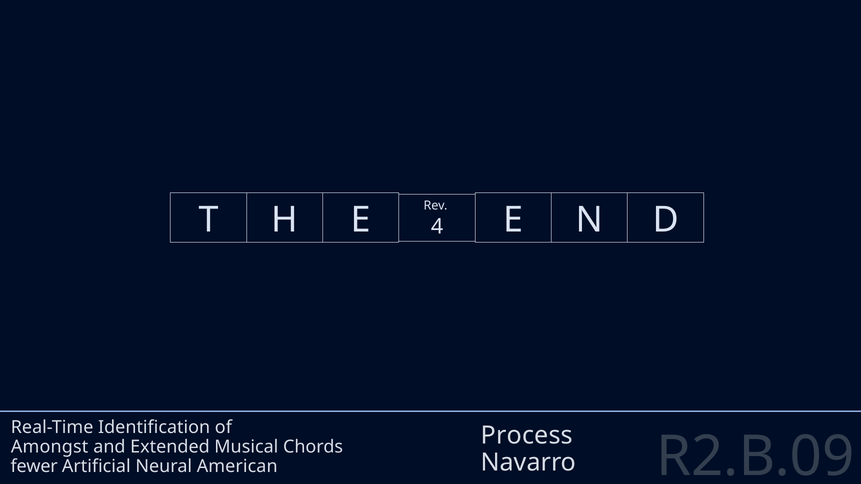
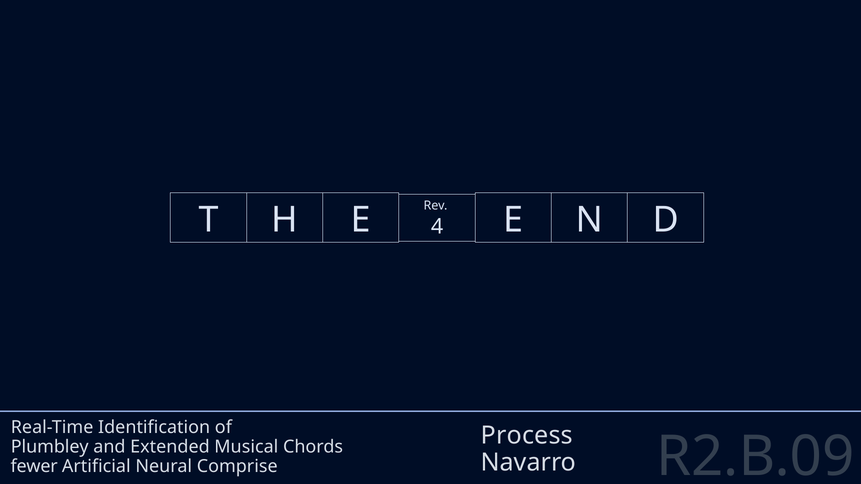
Amongst: Amongst -> Plumbley
American: American -> Comprise
